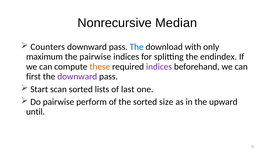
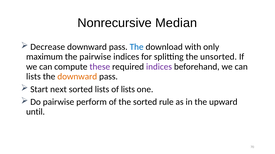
Counters: Counters -> Decrease
endindex: endindex -> unsorted
these colour: orange -> purple
first at (33, 77): first -> lists
downward at (77, 77) colour: purple -> orange
scan: scan -> next
of last: last -> lists
size: size -> rule
